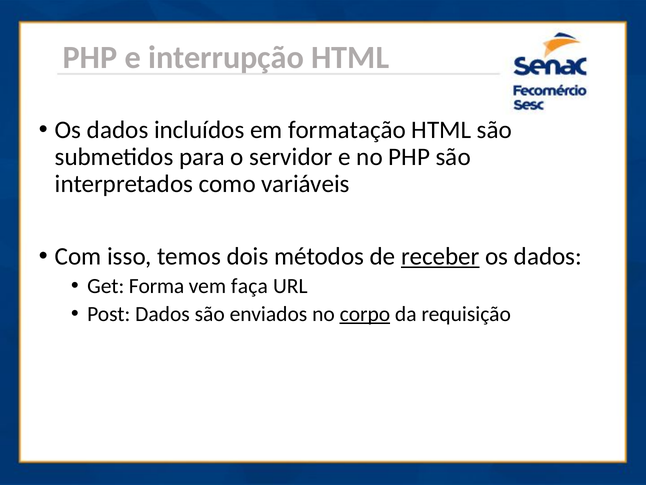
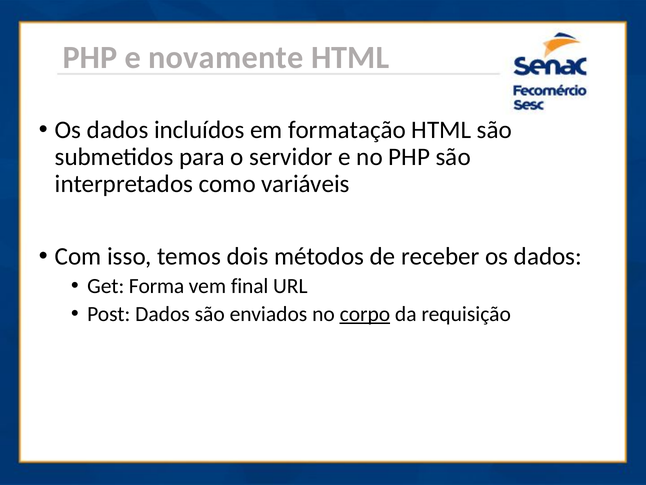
interrupção: interrupção -> novamente
receber underline: present -> none
faça: faça -> final
